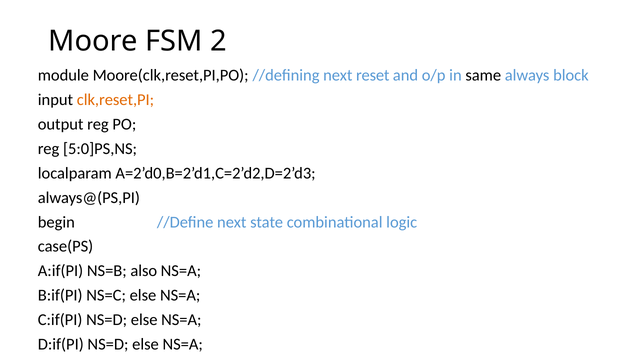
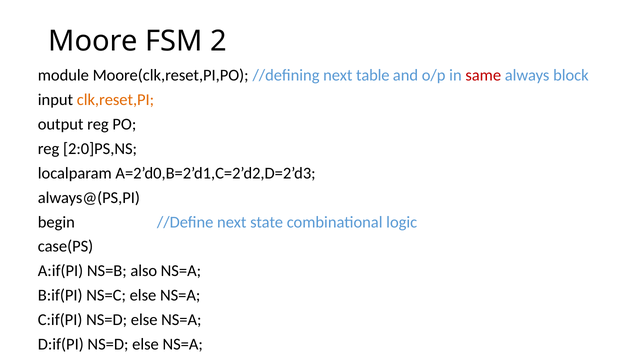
reset: reset -> table
same colour: black -> red
5:0]PS,NS: 5:0]PS,NS -> 2:0]PS,NS
